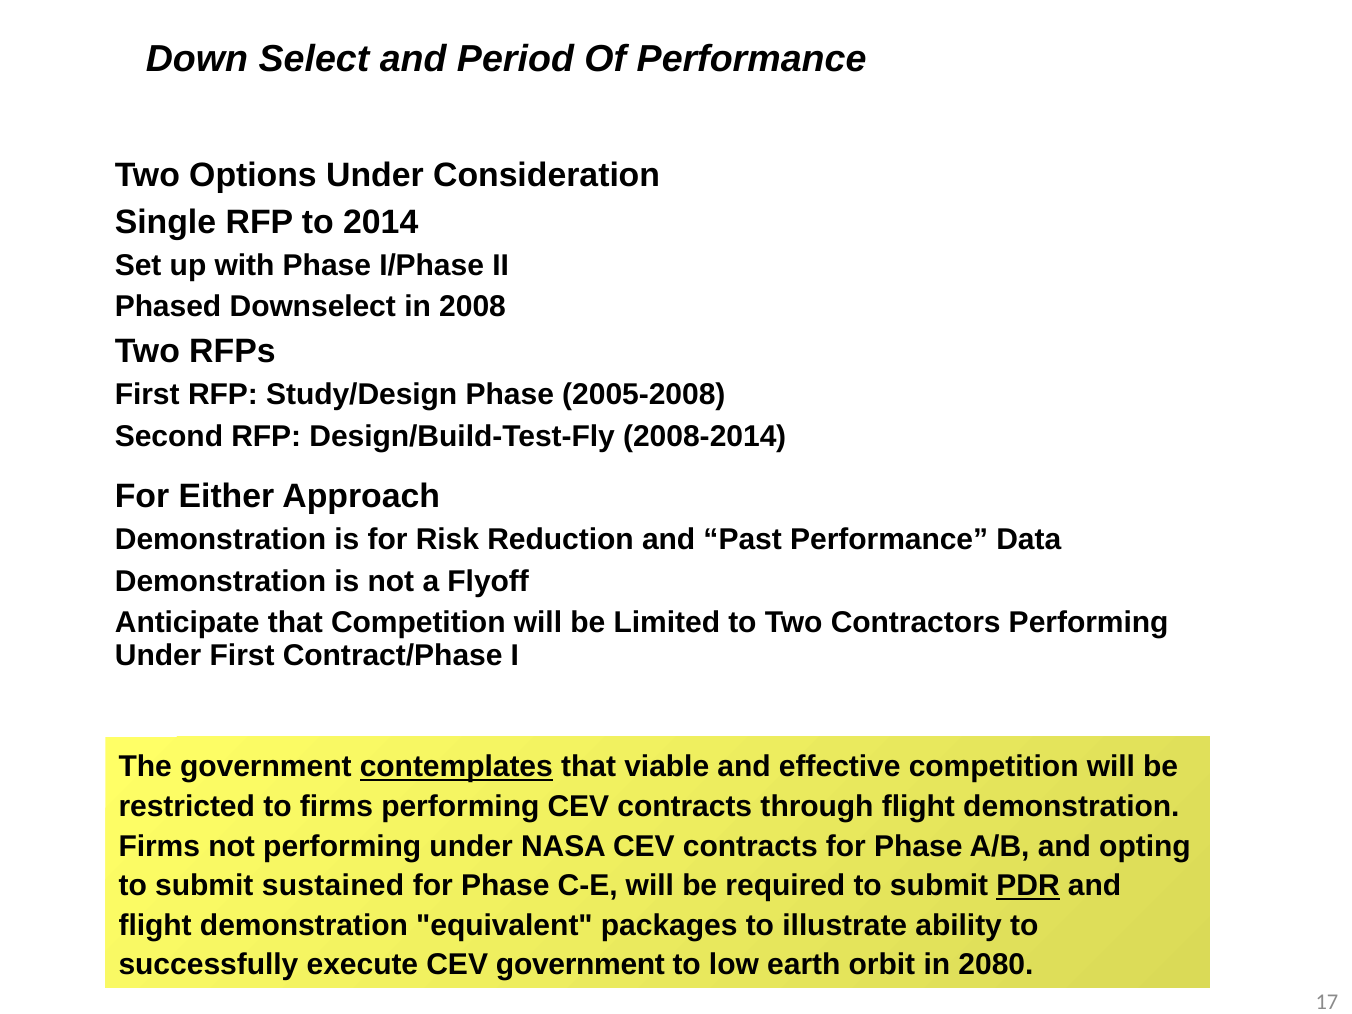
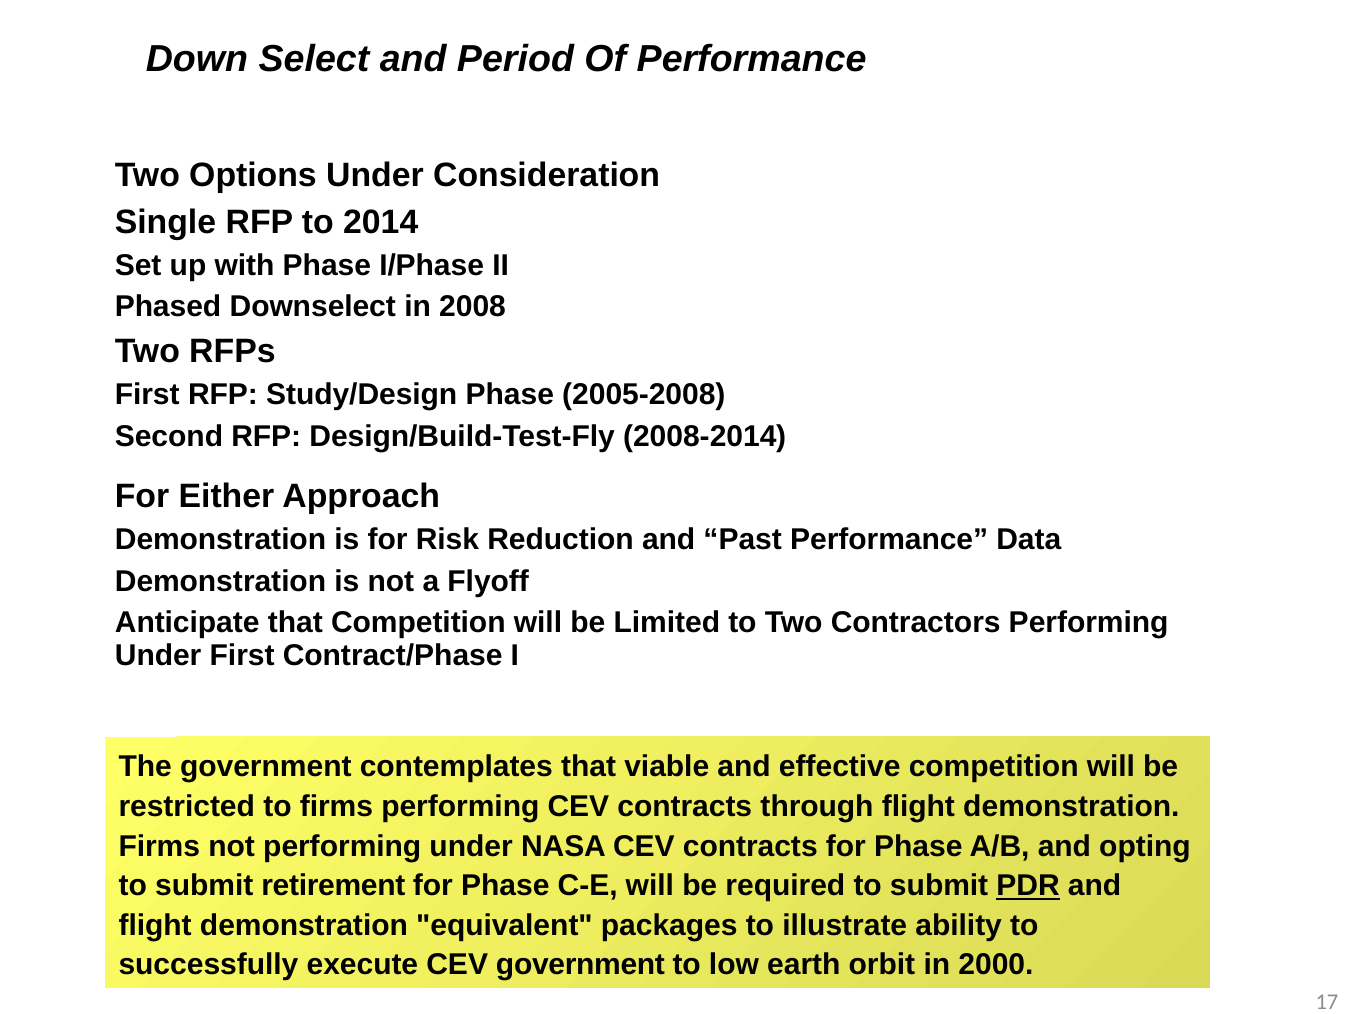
contemplates underline: present -> none
sustained: sustained -> retirement
2080: 2080 -> 2000
